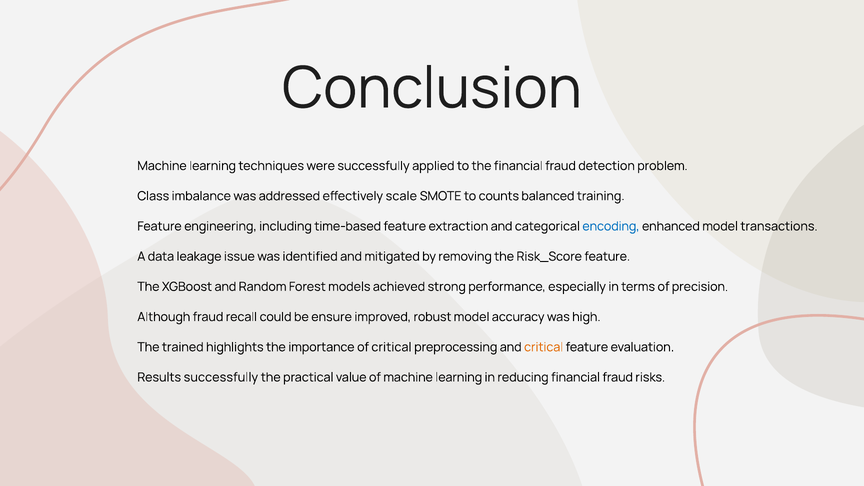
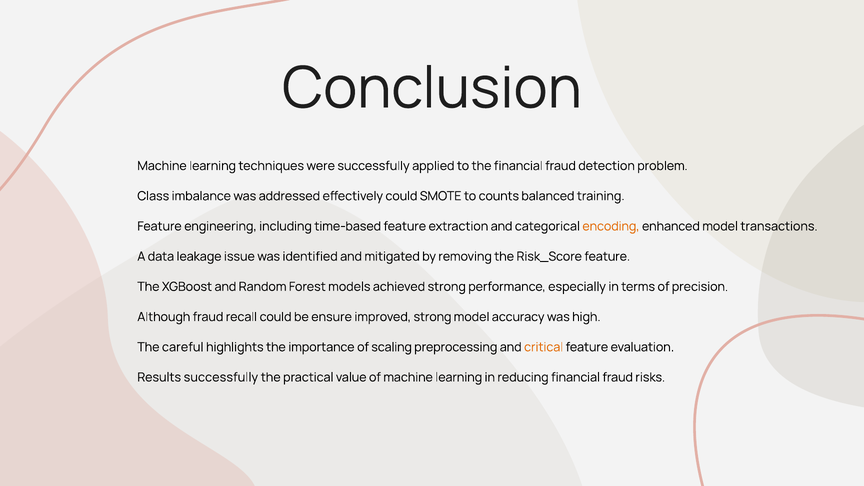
effectively scale: scale -> could
encoding colour: blue -> orange
improved robust: robust -> strong
trained: trained -> careful
of critical: critical -> scaling
